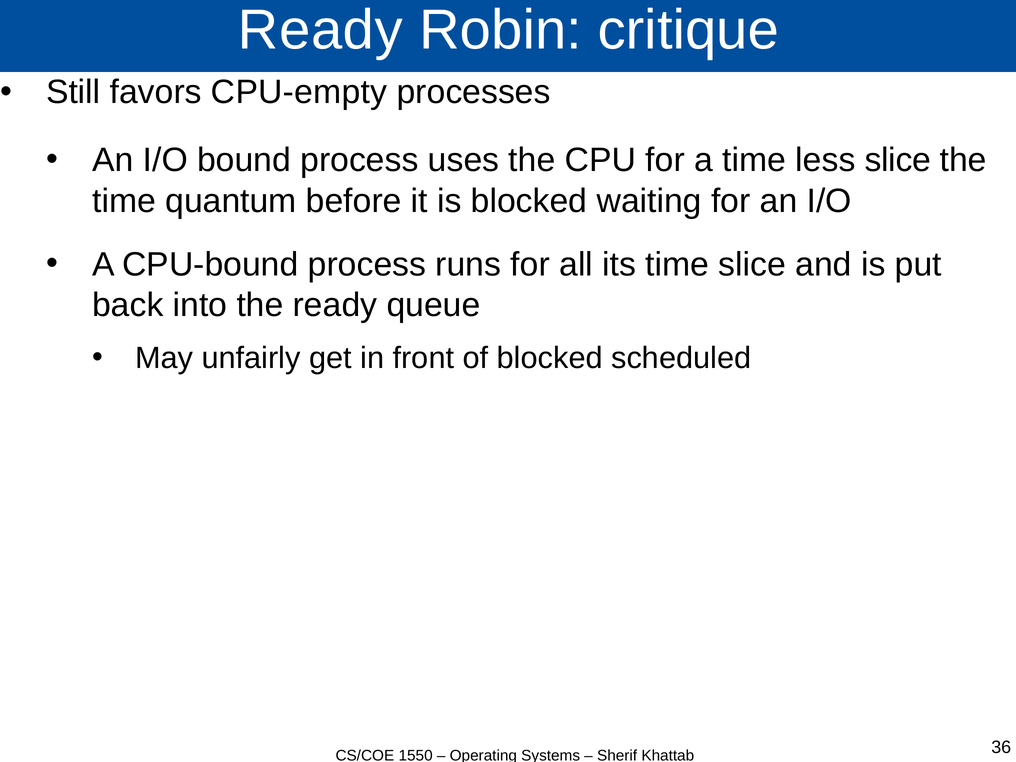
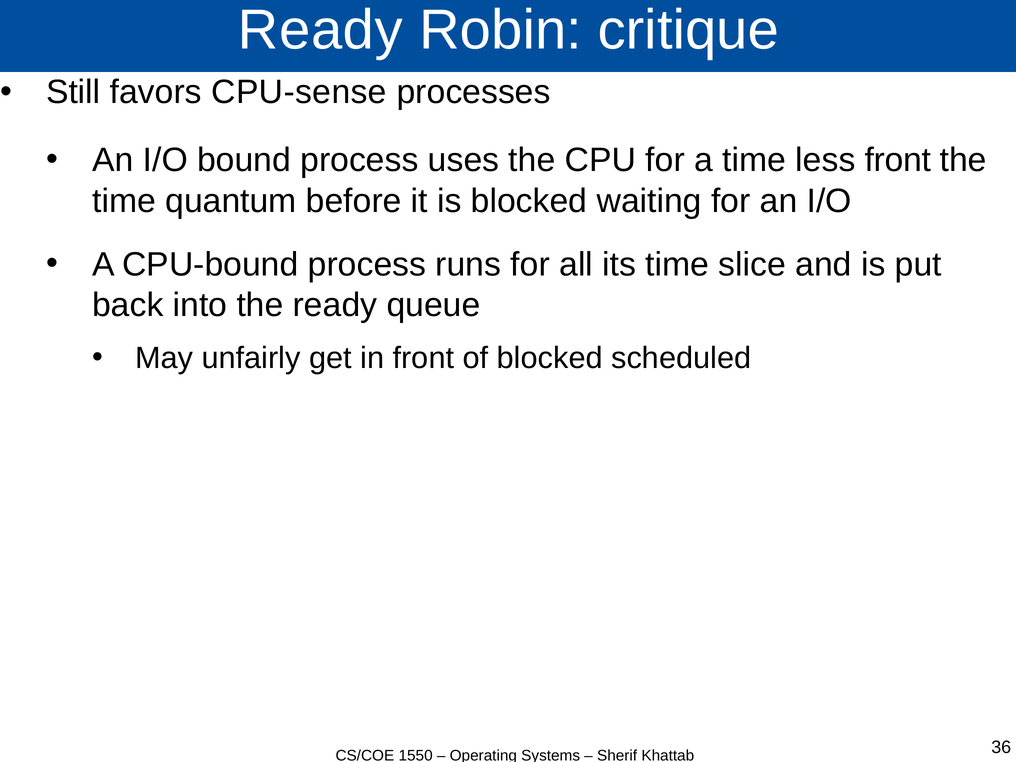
CPU-empty: CPU-empty -> CPU-sense
less slice: slice -> front
